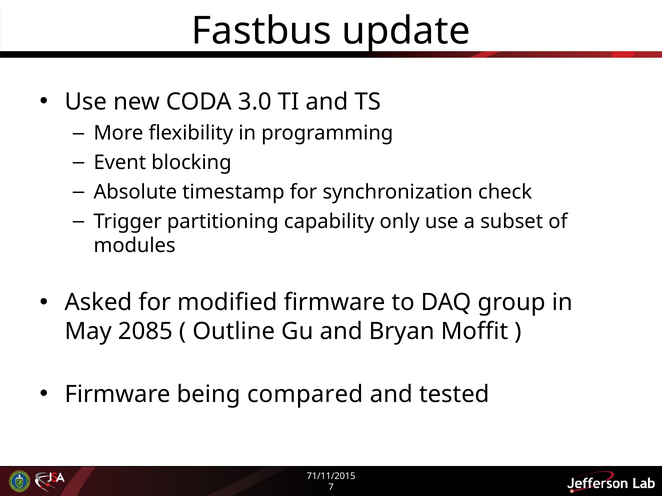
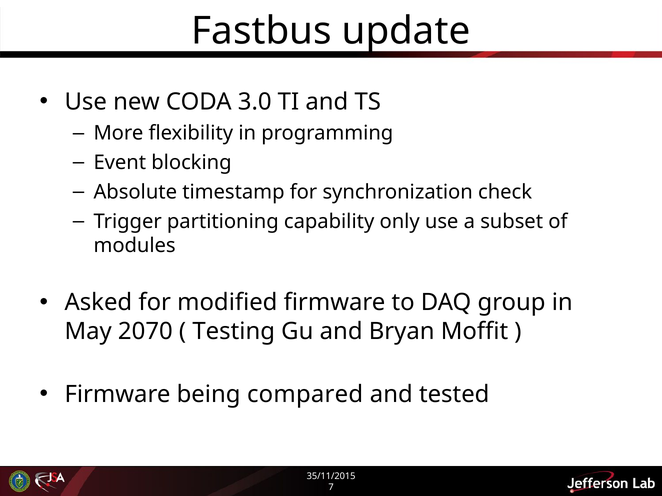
2085: 2085 -> 2070
Outline: Outline -> Testing
71/11/2015: 71/11/2015 -> 35/11/2015
